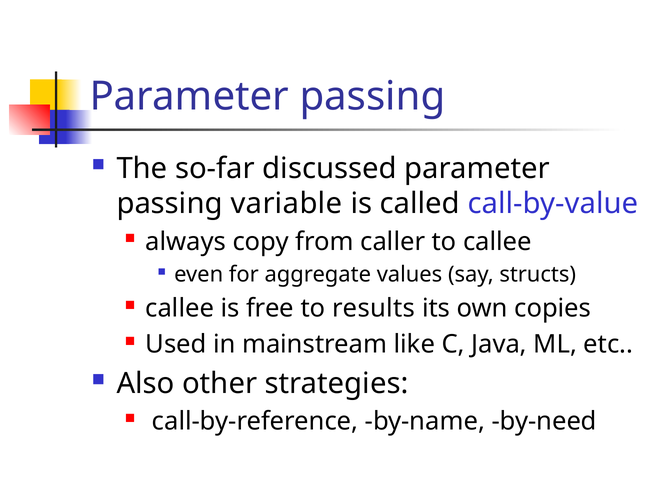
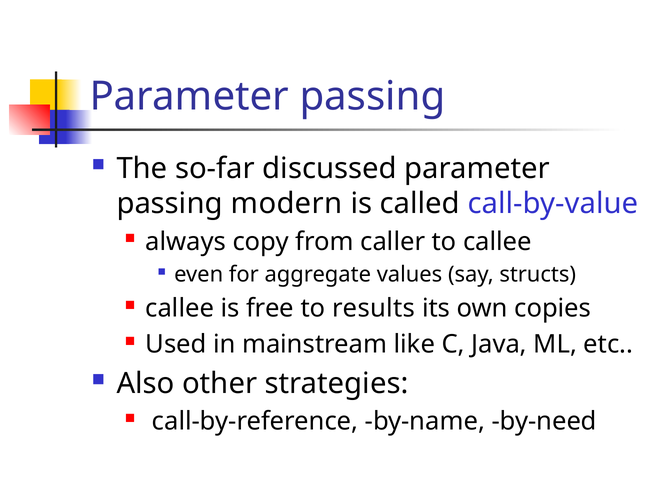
variable: variable -> modern
